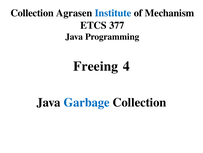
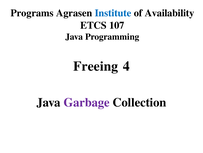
Collection at (32, 13): Collection -> Programs
Mechanism: Mechanism -> Availability
377: 377 -> 107
Garbage colour: blue -> purple
